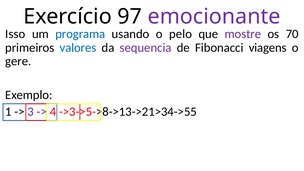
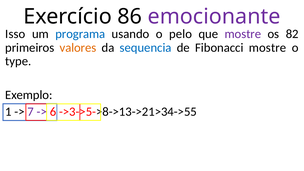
97: 97 -> 86
70: 70 -> 82
valores colour: blue -> orange
sequencia colour: purple -> blue
Fibonacci viagens: viagens -> mostre
gere: gere -> type
3: 3 -> 7
4: 4 -> 6
